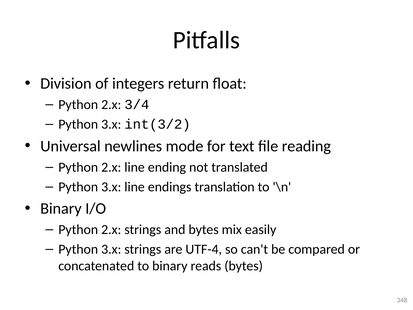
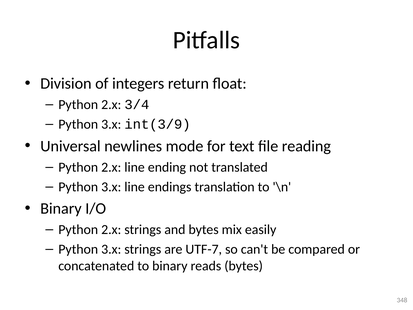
int(3/2: int(3/2 -> int(3/9
UTF-4: UTF-4 -> UTF-7
